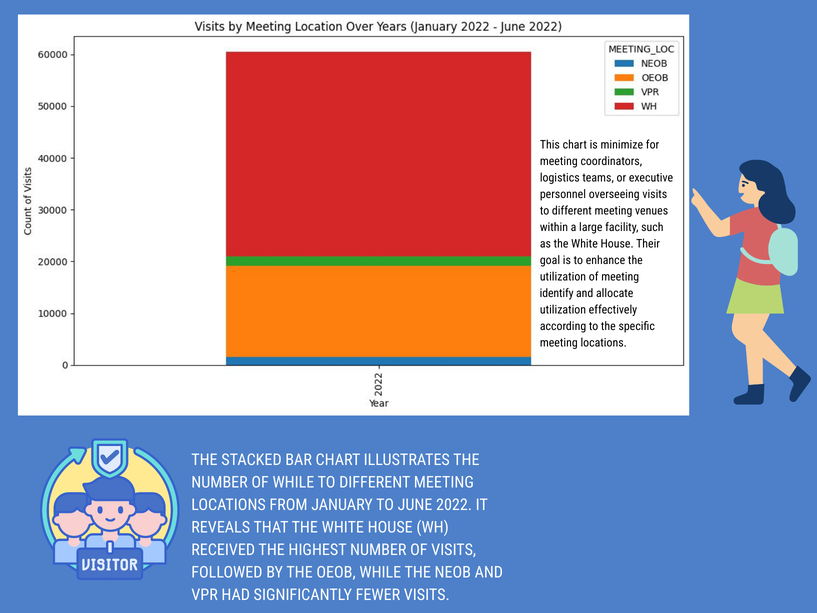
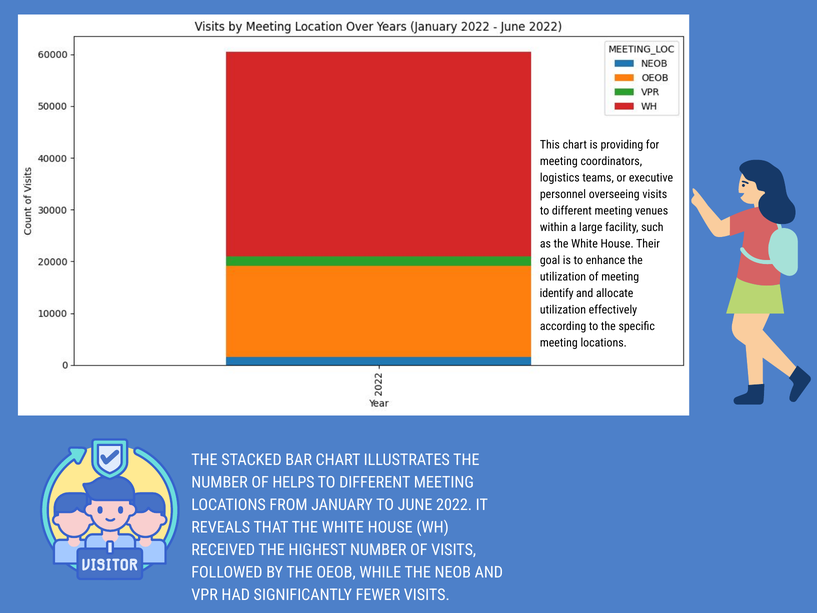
minimize: minimize -> providing
OF WHILE: WHILE -> HELPS
